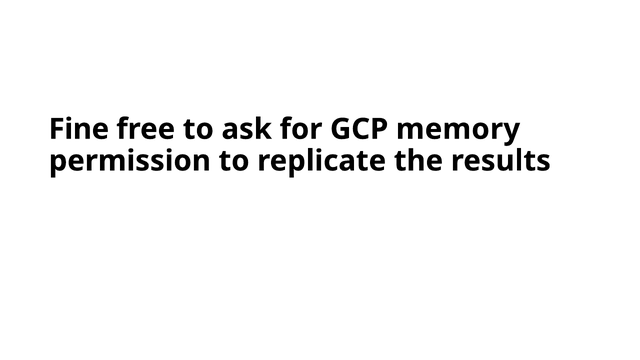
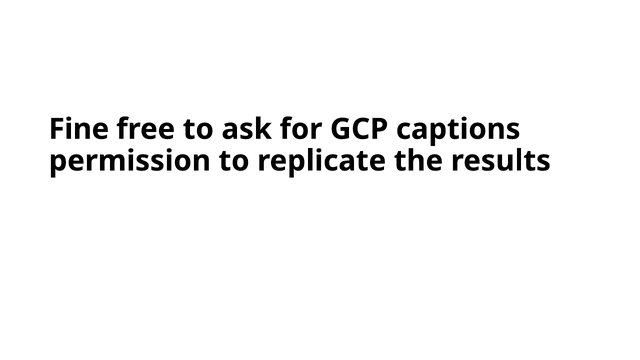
memory: memory -> captions
